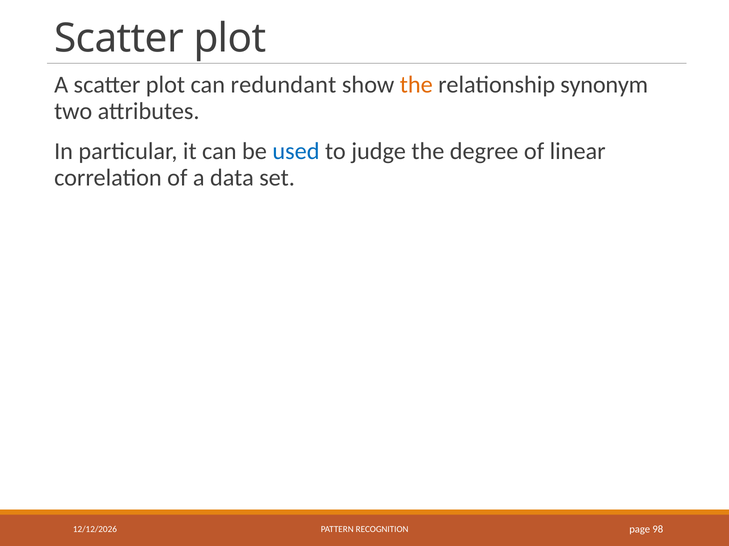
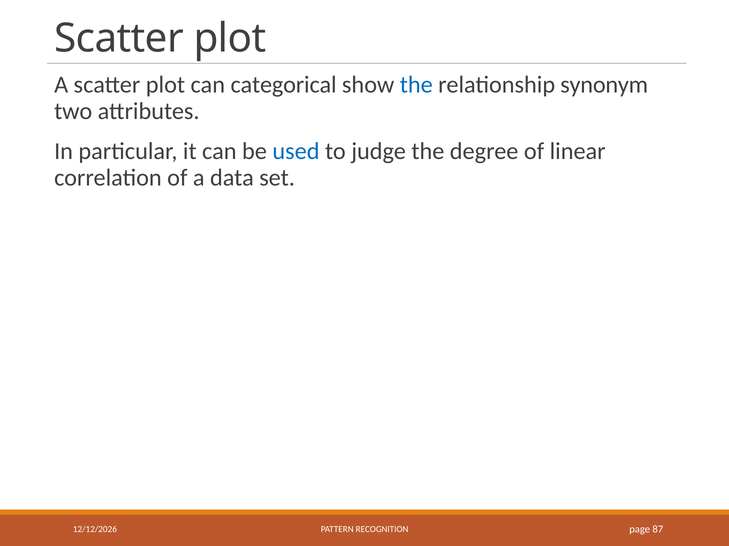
redundant: redundant -> categorical
the at (416, 85) colour: orange -> blue
98: 98 -> 87
